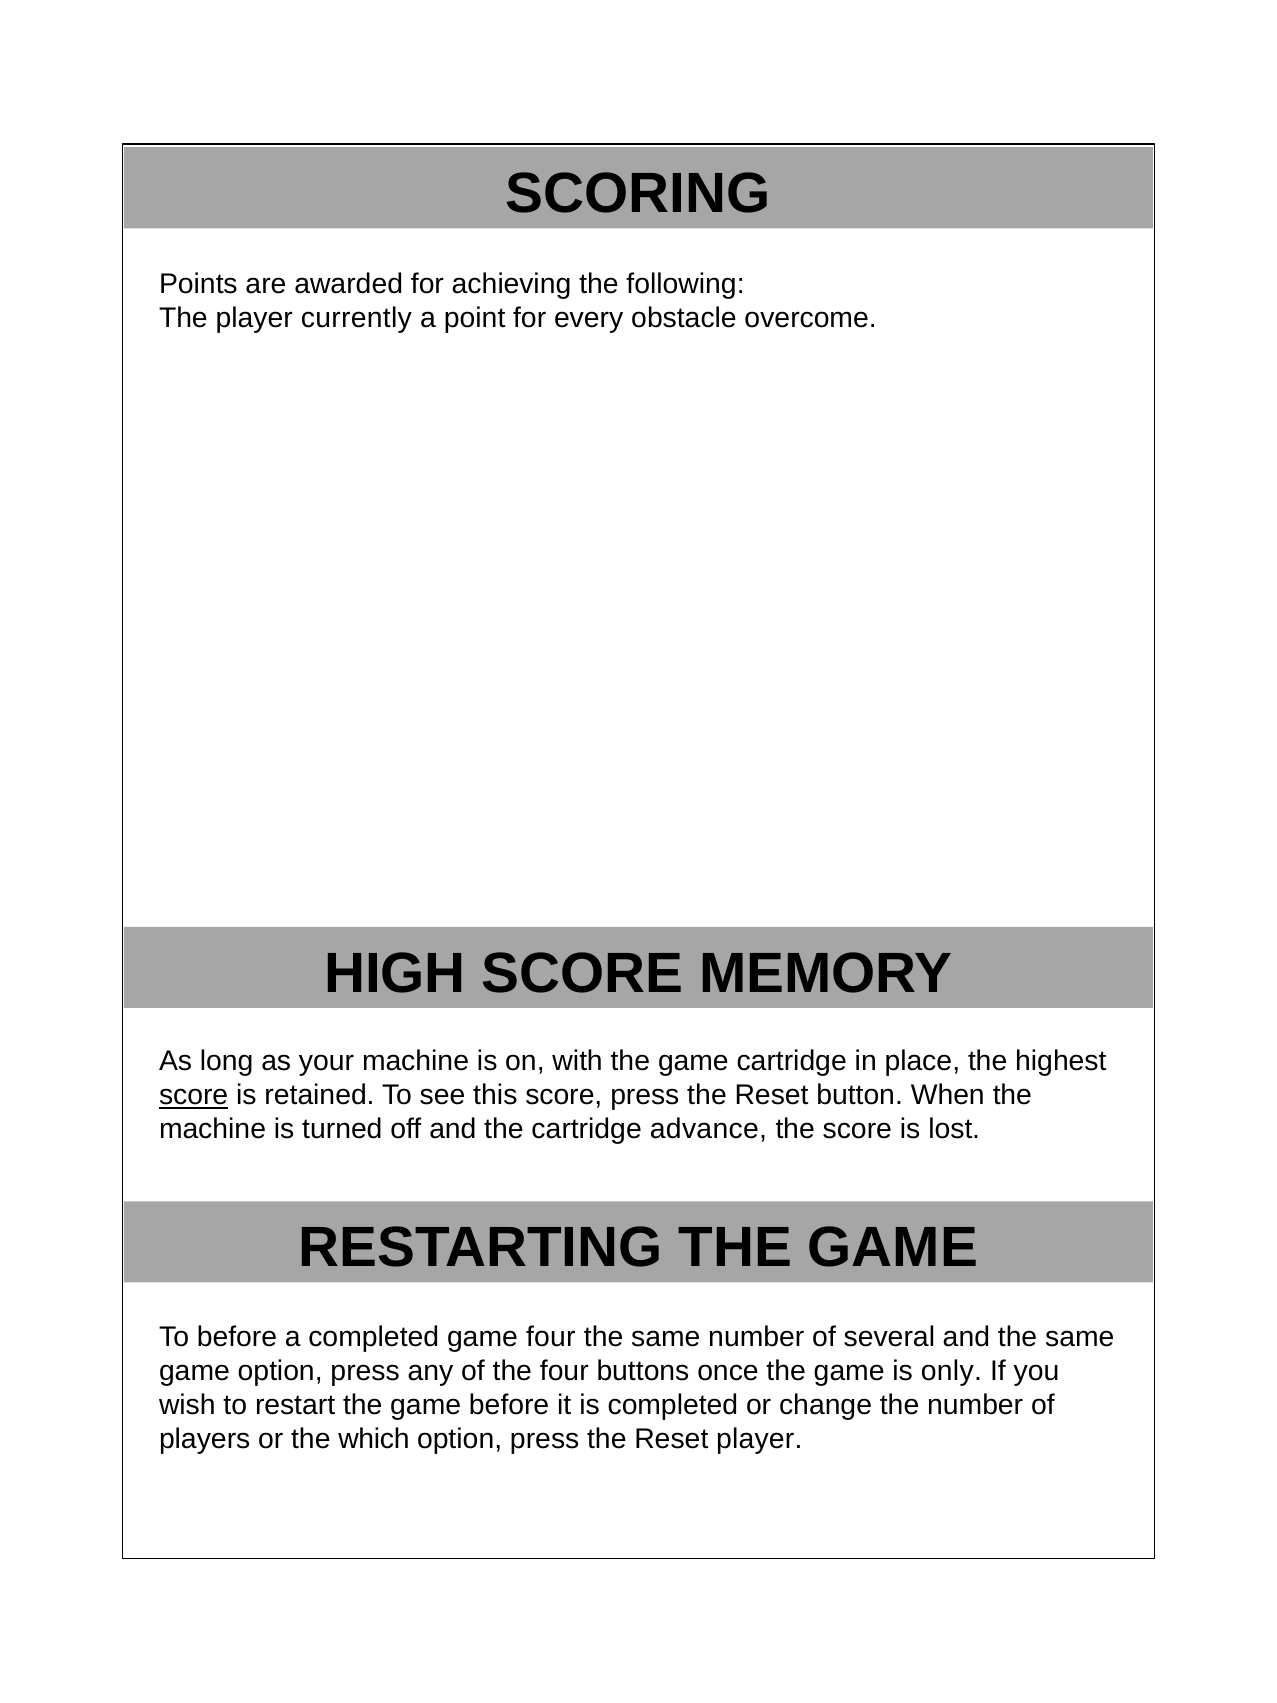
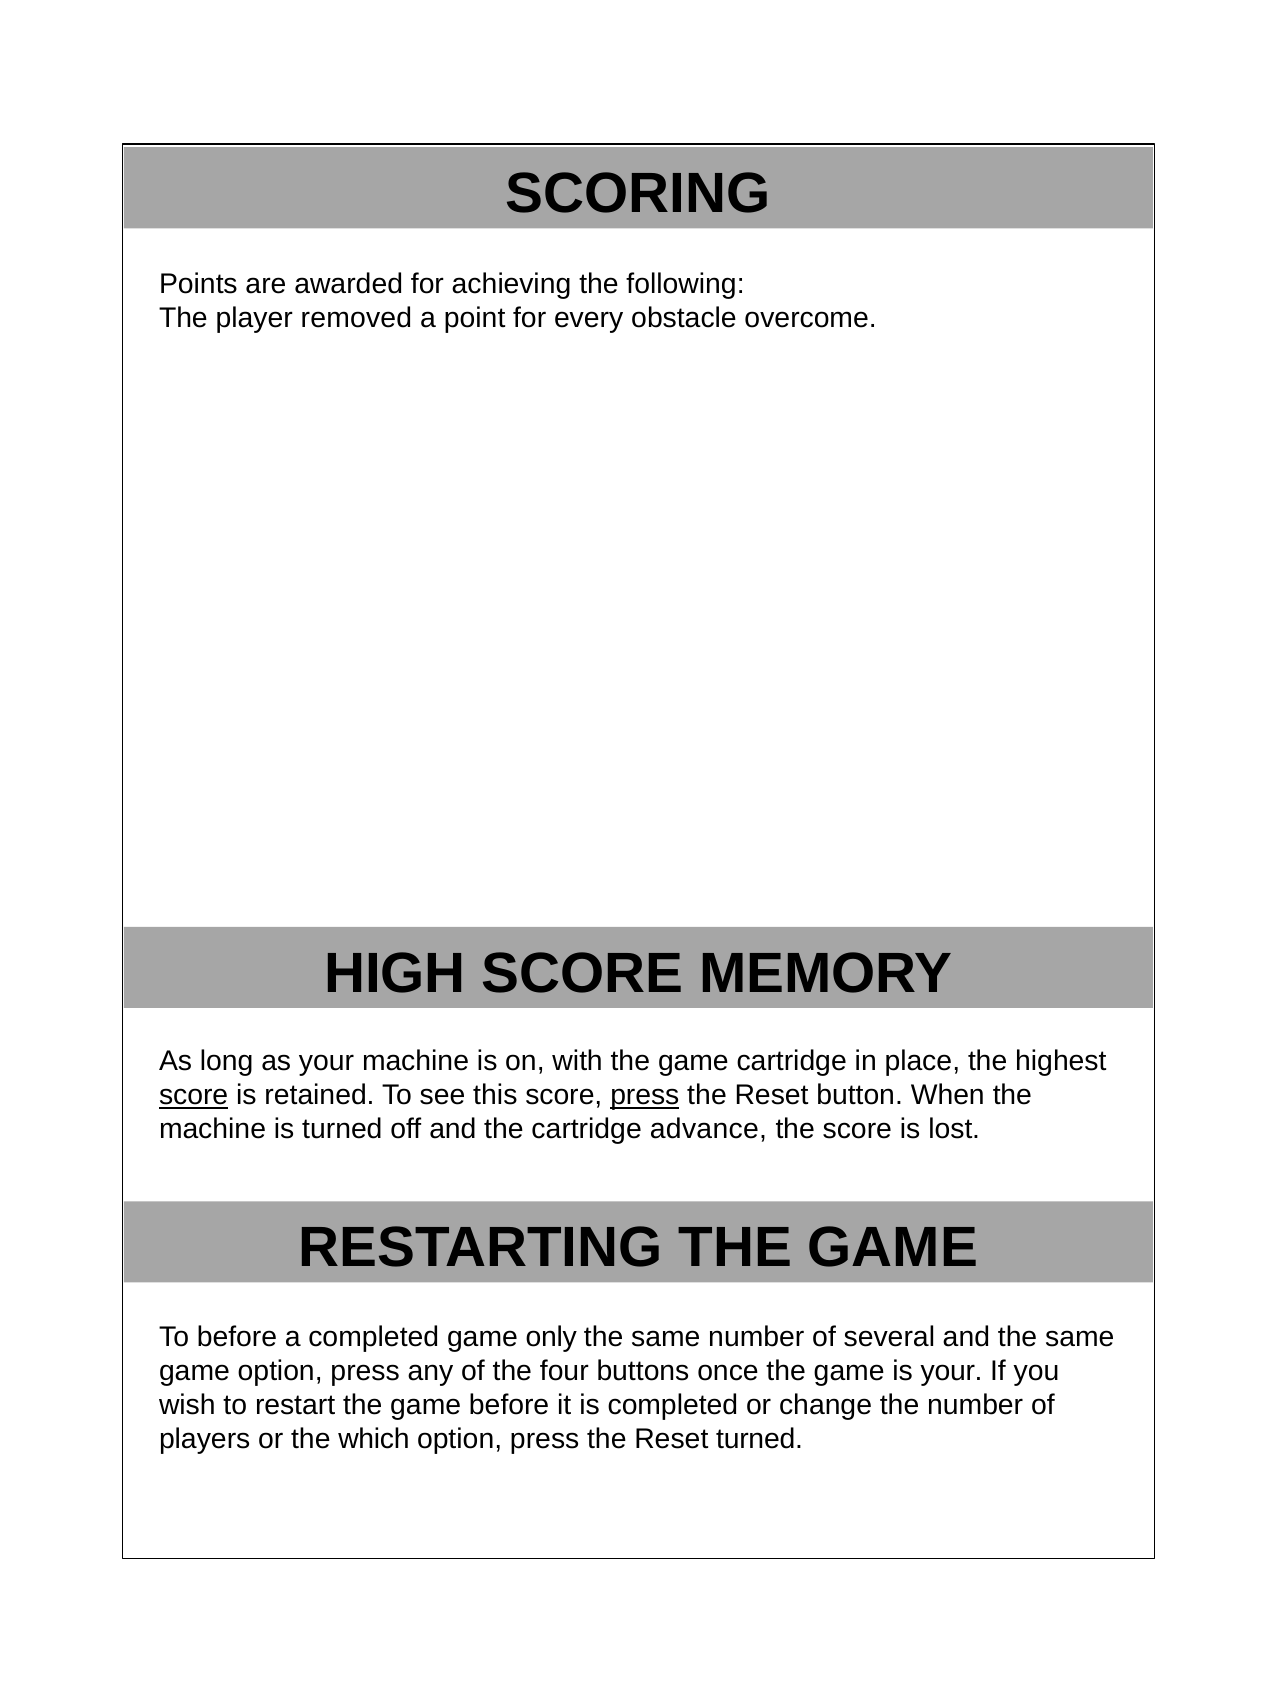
currently: currently -> removed
press at (645, 1095) underline: none -> present
game four: four -> only
is only: only -> your
Reset player: player -> turned
